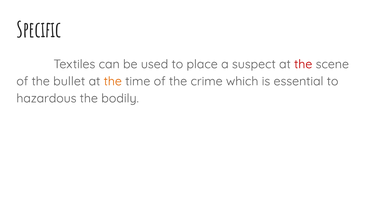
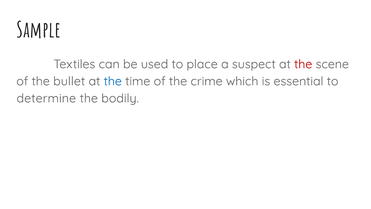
Specific: Specific -> Sample
the at (113, 81) colour: orange -> blue
hazardous: hazardous -> determine
